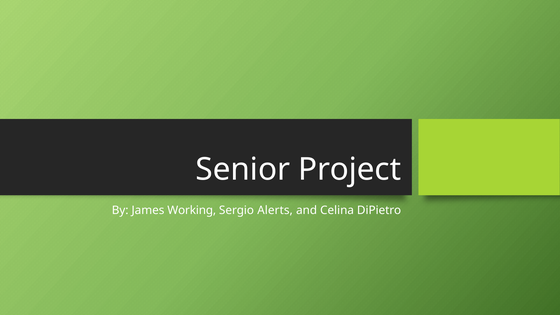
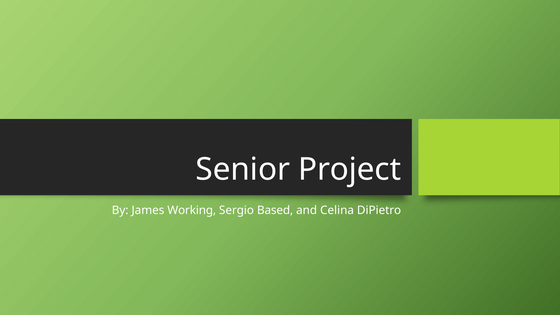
Alerts: Alerts -> Based
